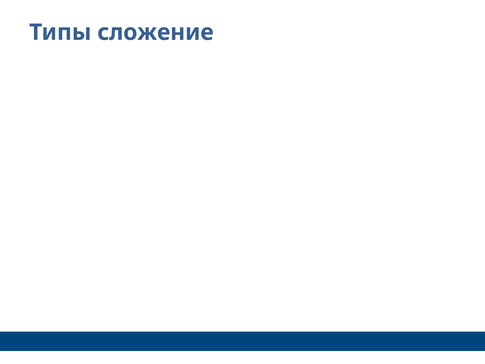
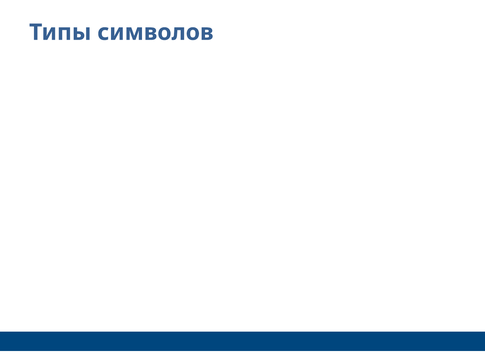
сложение: сложение -> символов
